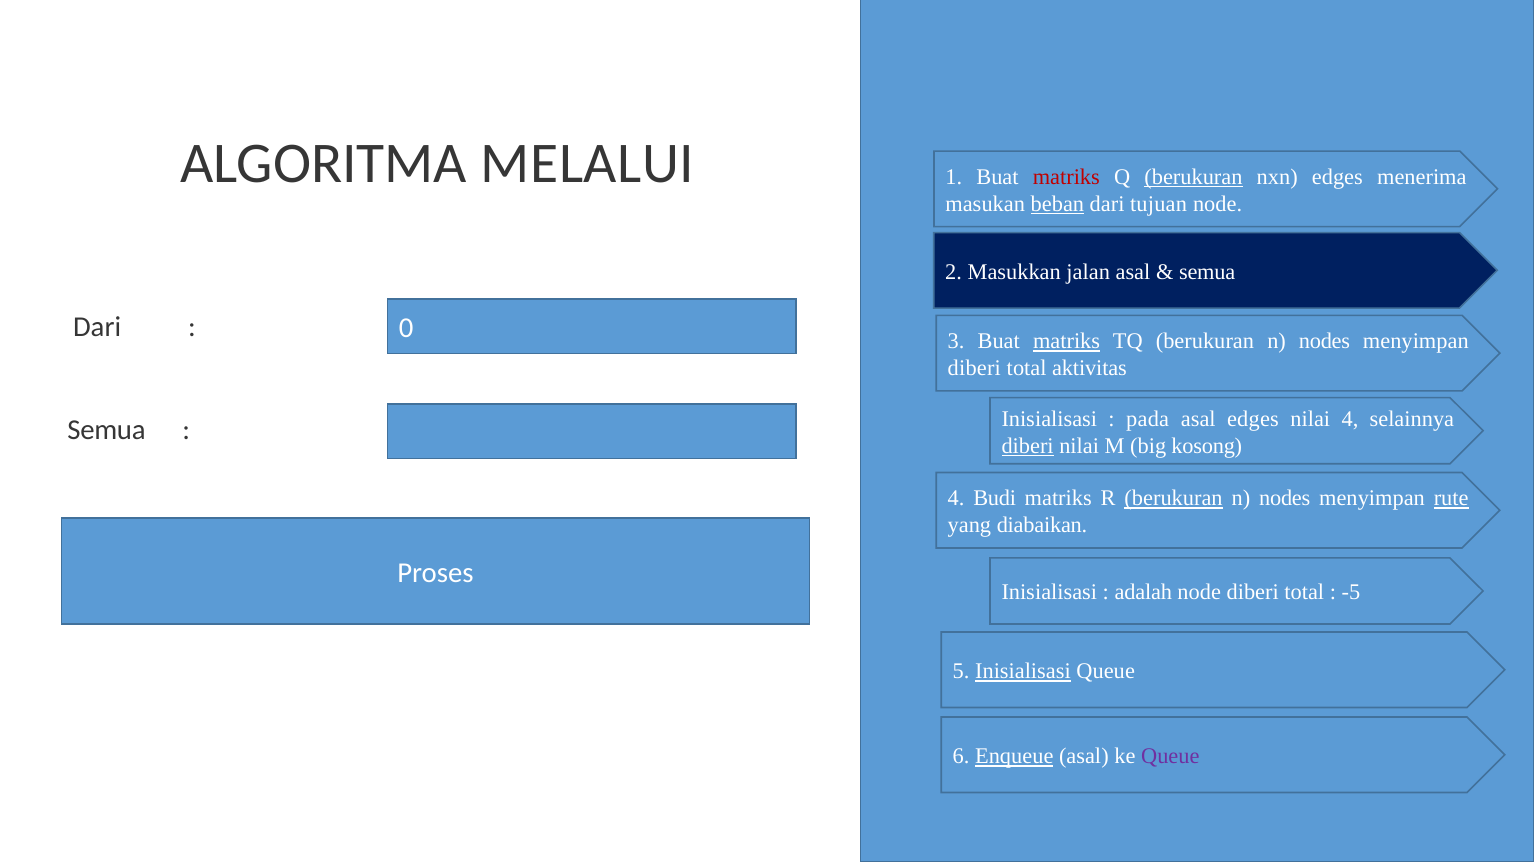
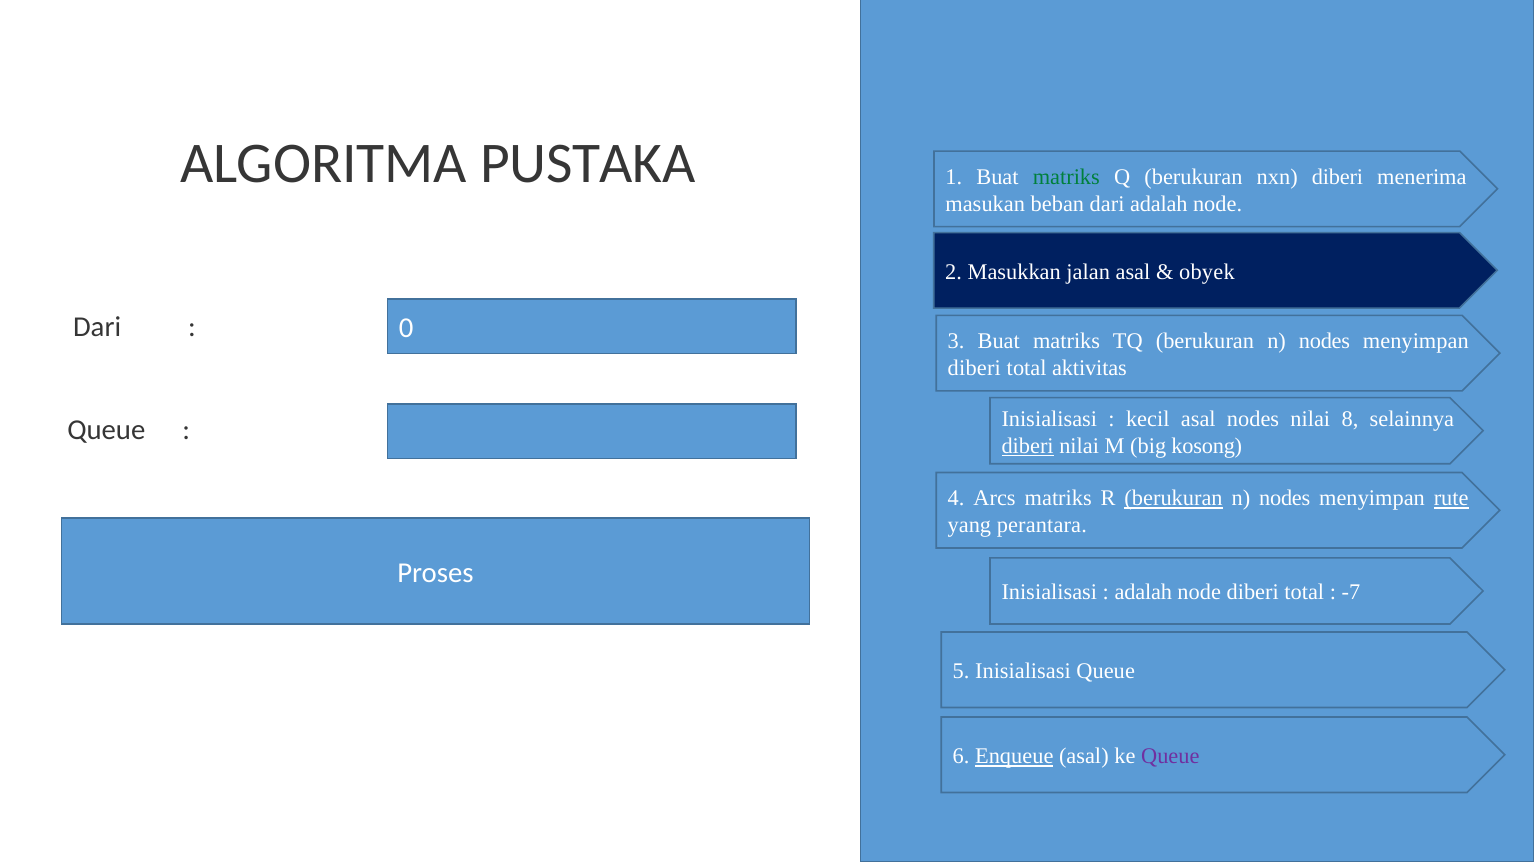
MELALUI: MELALUI -> PUSTAKA
matriks at (1066, 177) colour: red -> green
berukuran at (1193, 177) underline: present -> none
nxn edges: edges -> diberi
beban underline: present -> none
dari tujuan: tujuan -> adalah
semua at (1207, 272): semua -> obyek
matriks at (1067, 341) underline: present -> none
pada: pada -> kecil
asal edges: edges -> nodes
nilai 4: 4 -> 8
Semua at (106, 430): Semua -> Queue
Budi: Budi -> Arcs
diabaikan: diabaikan -> perantara
-5: -5 -> -7
Inisialisasi at (1023, 671) underline: present -> none
